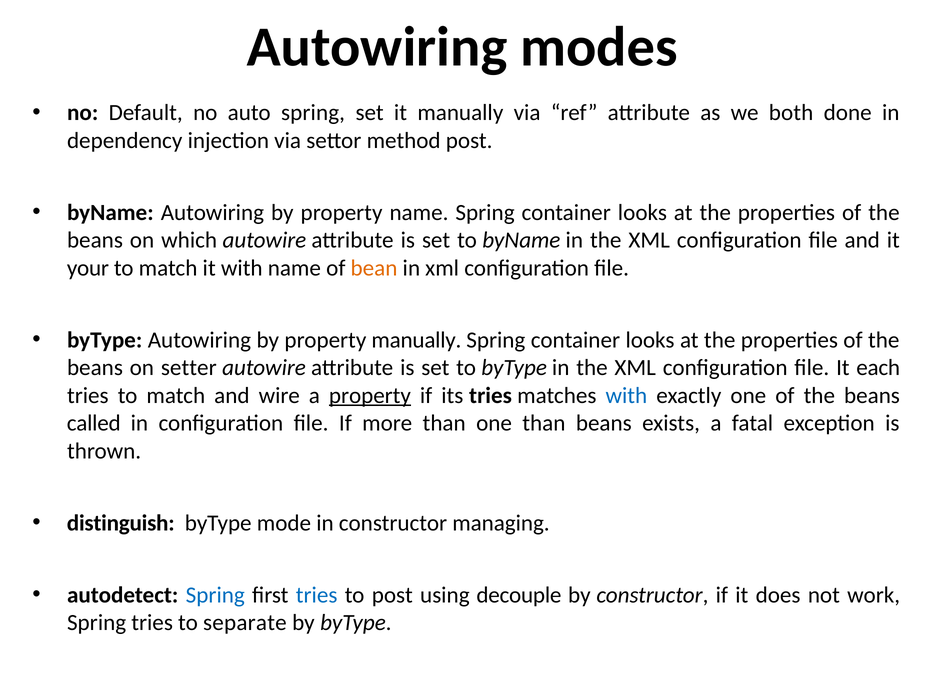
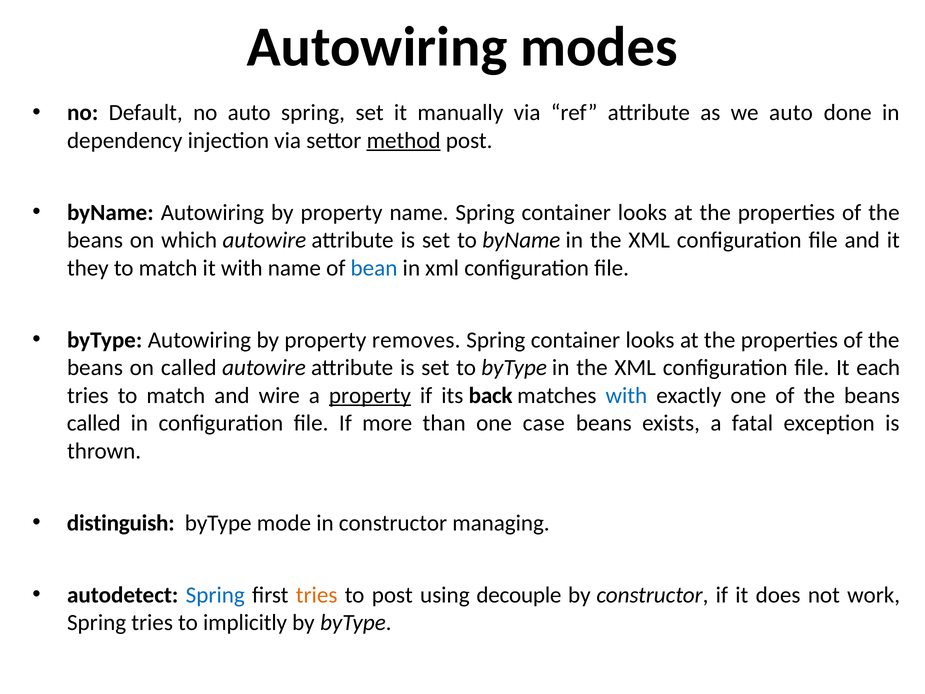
we both: both -> auto
method underline: none -> present
your: your -> they
bean colour: orange -> blue
property manually: manually -> removes
on setter: setter -> called
its tries: tries -> back
one than: than -> case
tries at (317, 595) colour: blue -> orange
separate: separate -> implicitly
